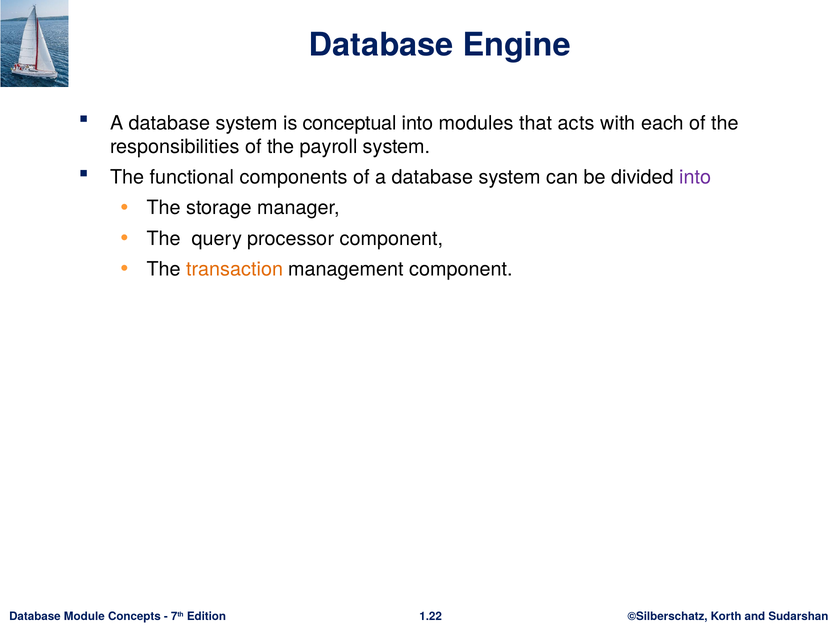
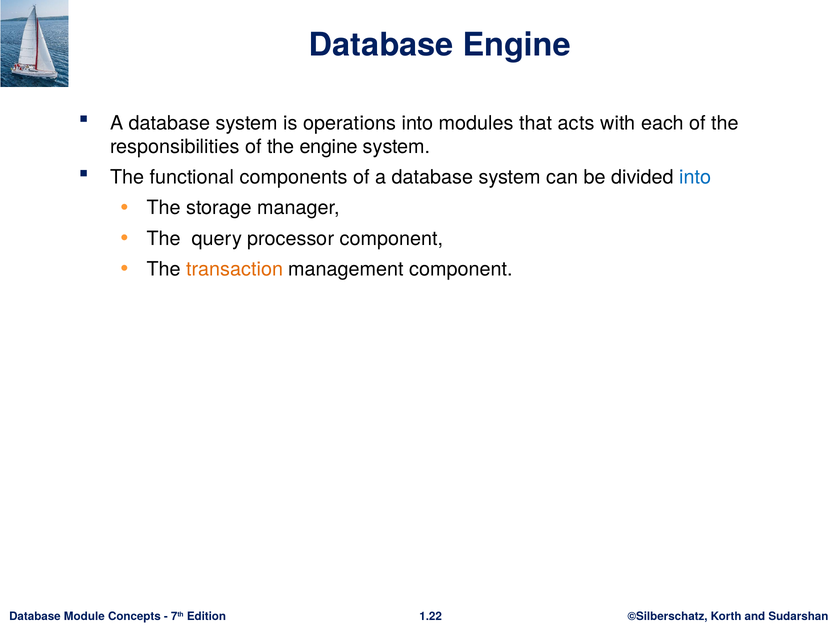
conceptual: conceptual -> operations
the payroll: payroll -> engine
into at (695, 178) colour: purple -> blue
